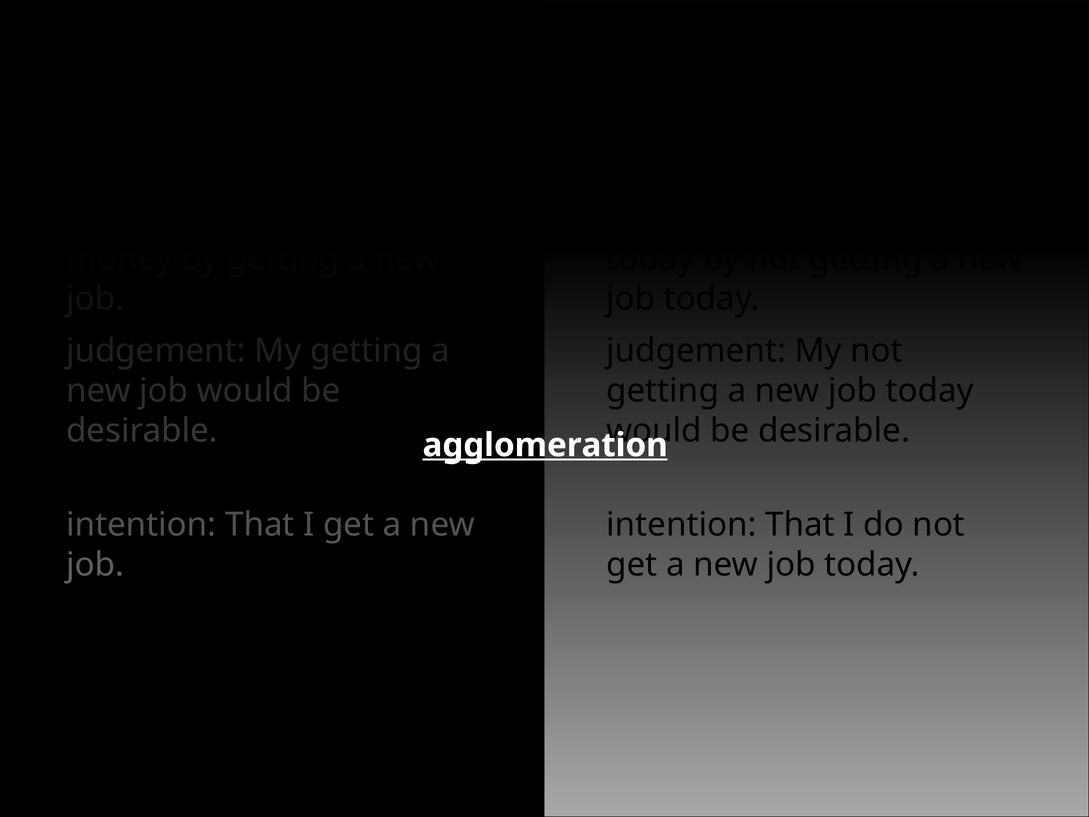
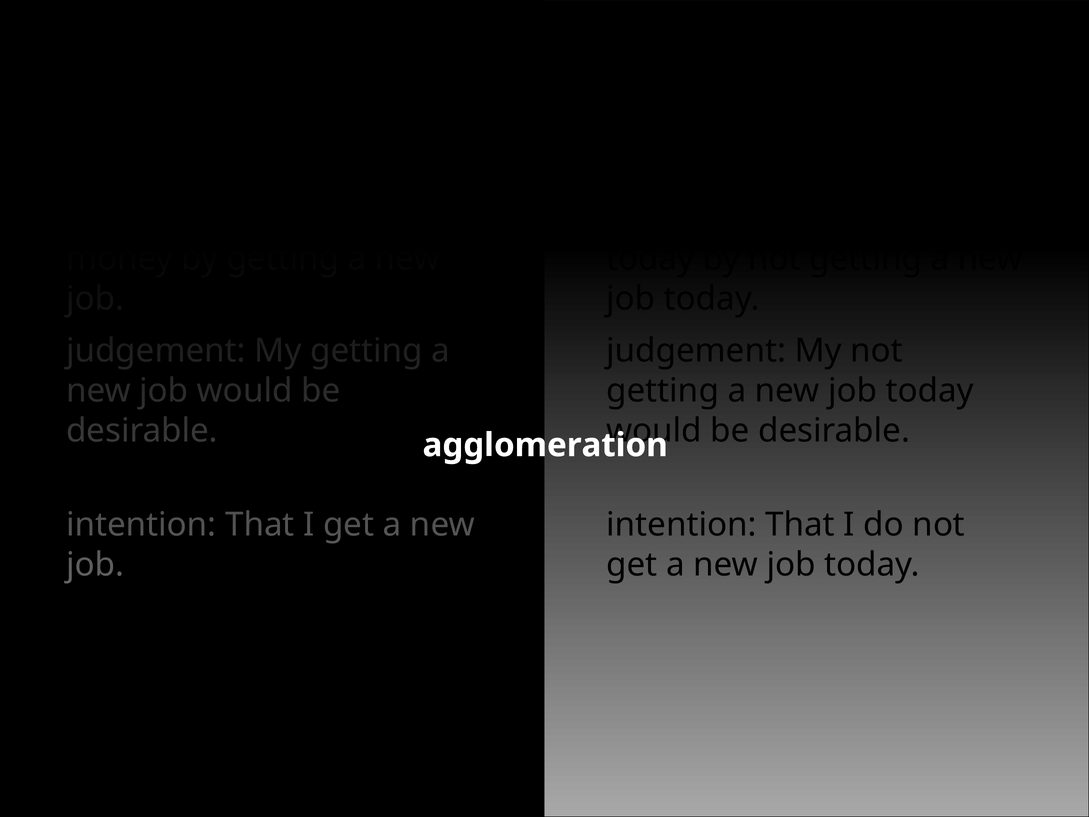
agglomeration underline: present -> none
